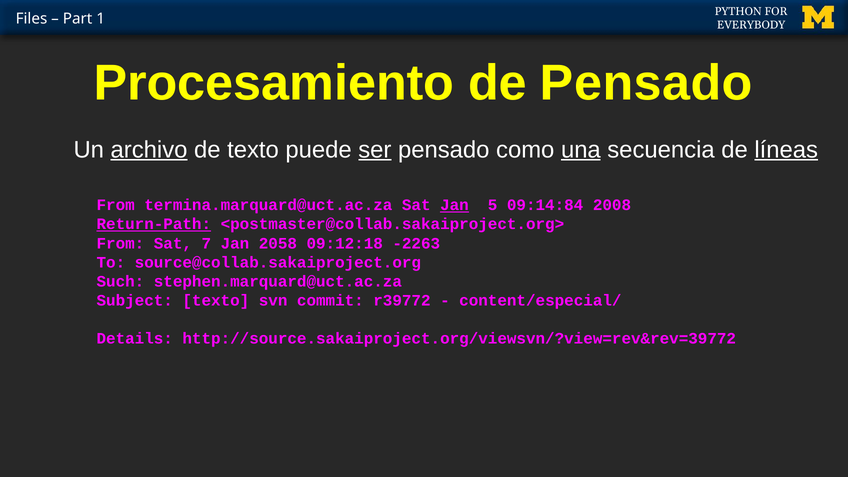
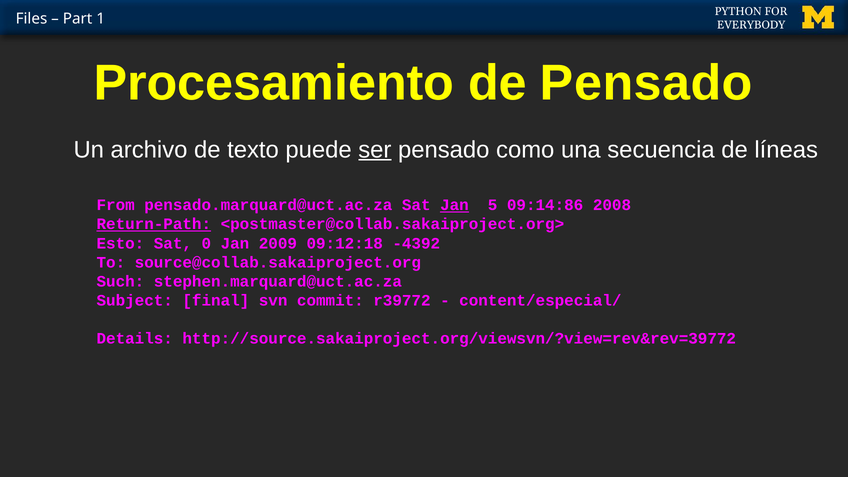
archivo underline: present -> none
una underline: present -> none
líneas underline: present -> none
termina.marquard@uct.ac.za: termina.marquard@uct.ac.za -> pensado.marquard@uct.ac.za
09:14:84: 09:14:84 -> 09:14:86
From at (120, 243): From -> Esto
7: 7 -> 0
2058: 2058 -> 2009
-2263: -2263 -> -4392
Subject texto: texto -> final
